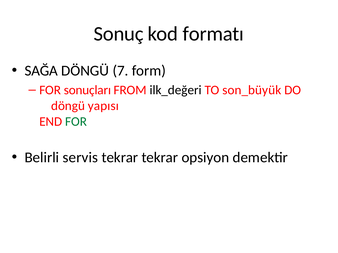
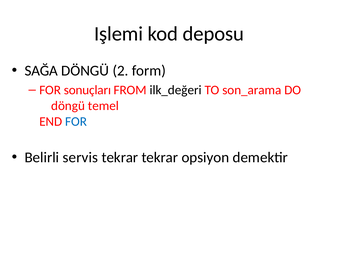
Sonuç: Sonuç -> Işlemi
formatı: formatı -> deposu
7: 7 -> 2
son_büyük: son_büyük -> son_arama
yapısı: yapısı -> temel
FOR at (76, 122) colour: green -> blue
